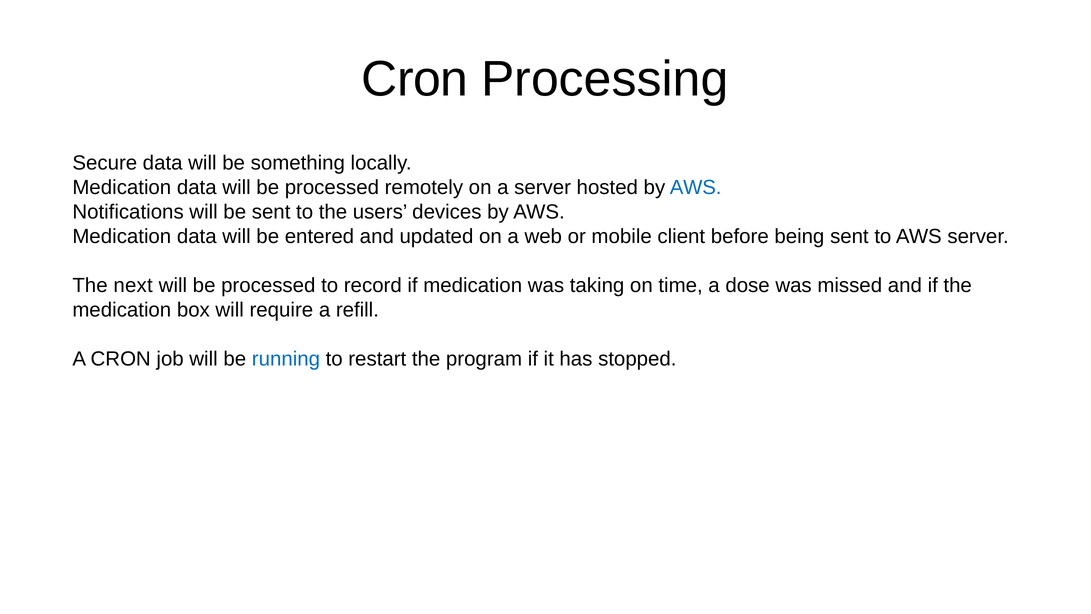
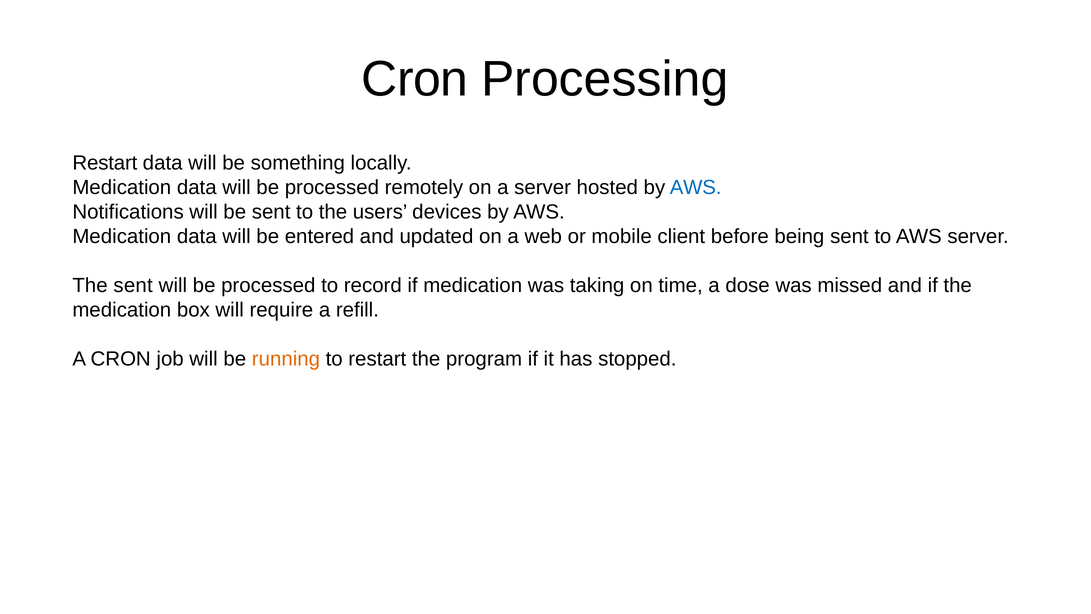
Secure at (105, 163): Secure -> Restart
The next: next -> sent
running colour: blue -> orange
